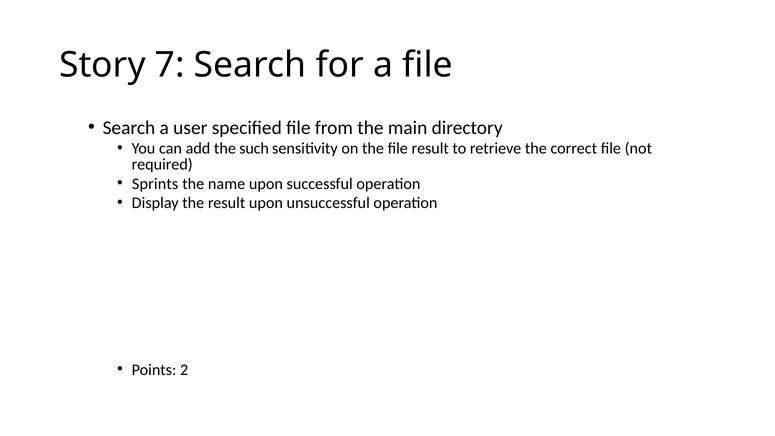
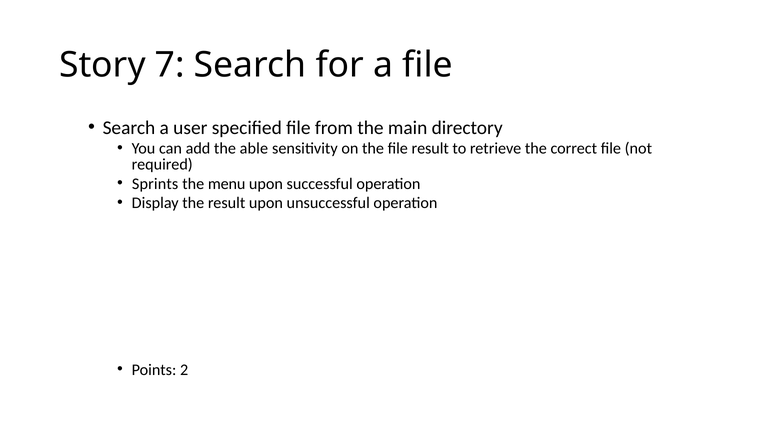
such: such -> able
name: name -> menu
